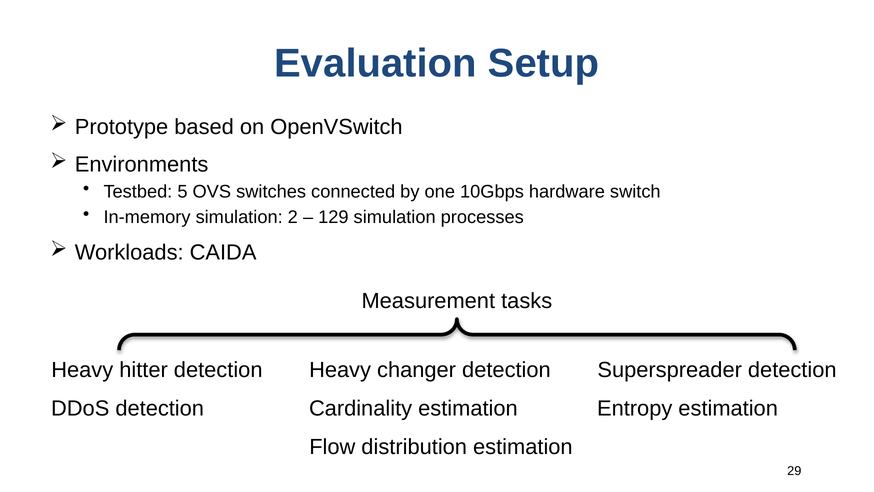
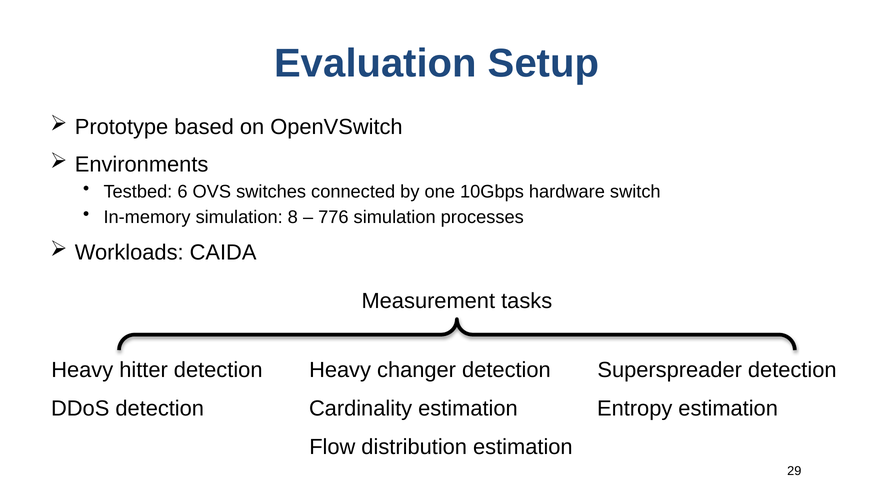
5: 5 -> 6
2: 2 -> 8
129: 129 -> 776
